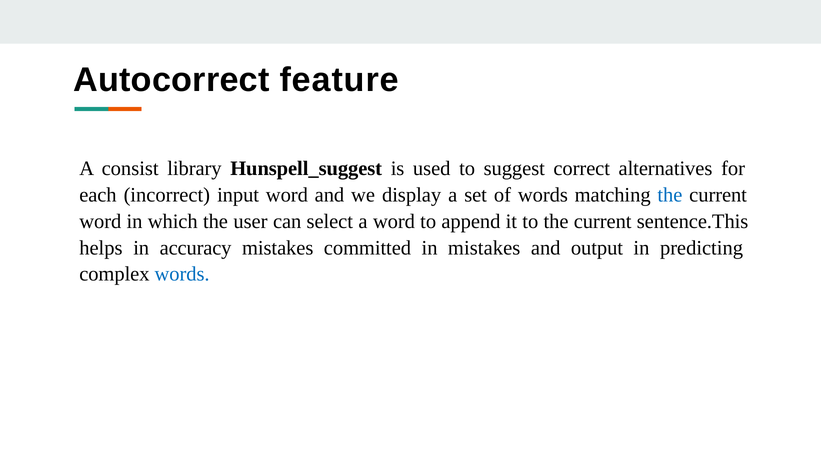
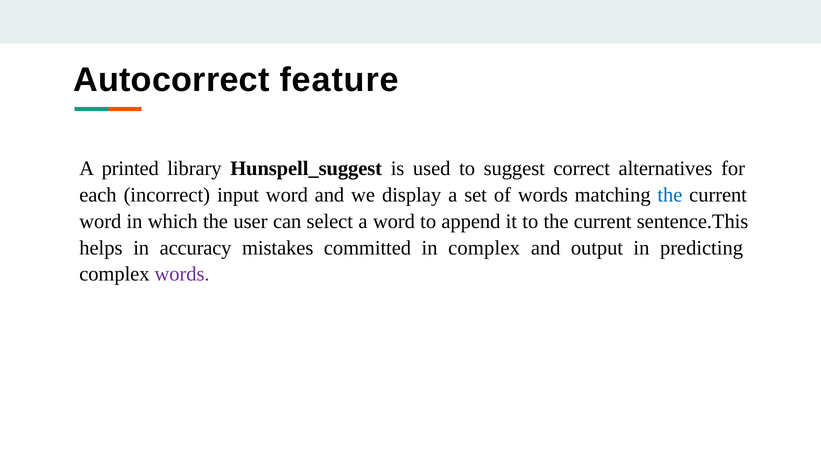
consist: consist -> printed
in mistakes: mistakes -> complex
words at (182, 274) colour: blue -> purple
